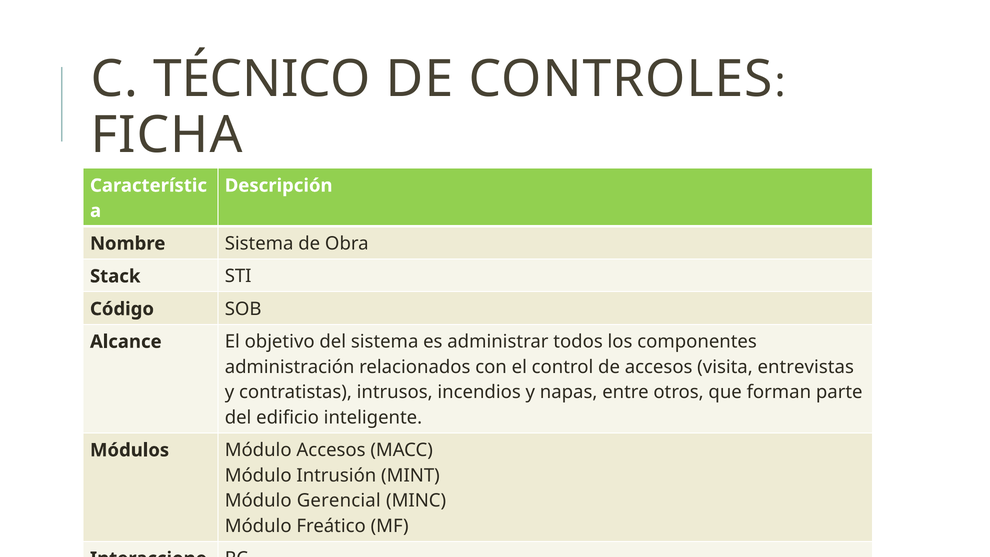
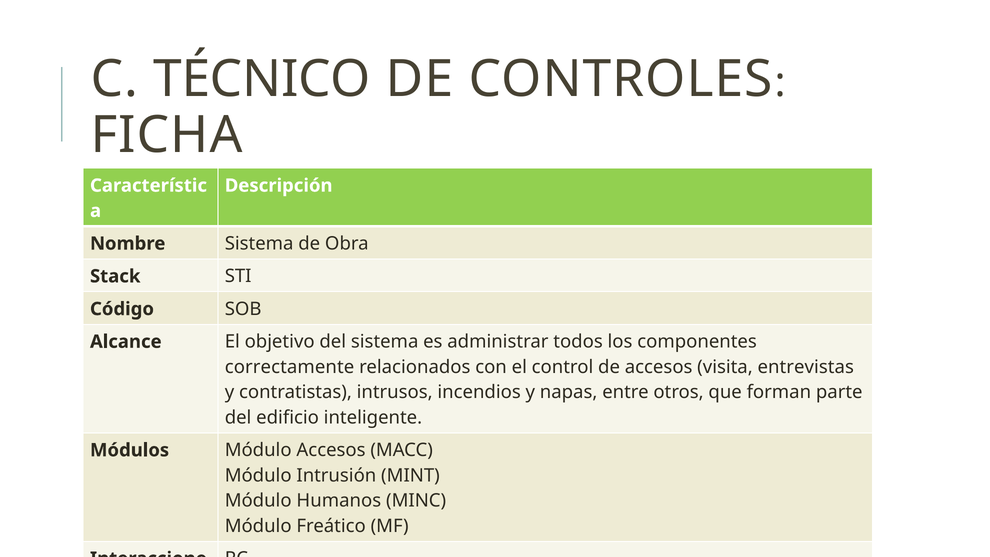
administración: administración -> correctamente
Gerencial: Gerencial -> Humanos
